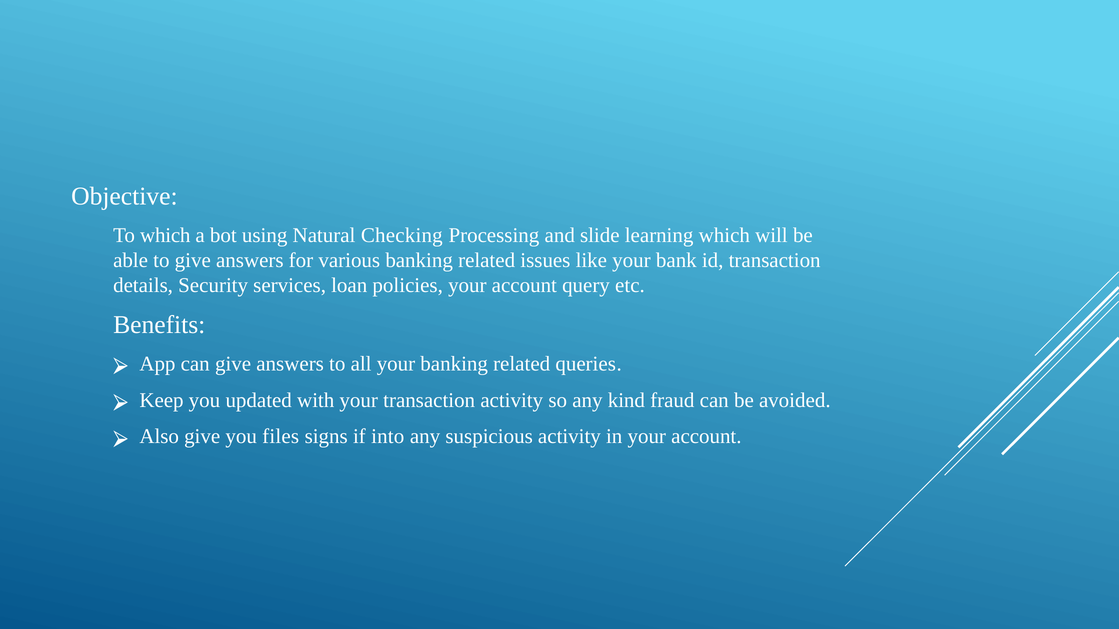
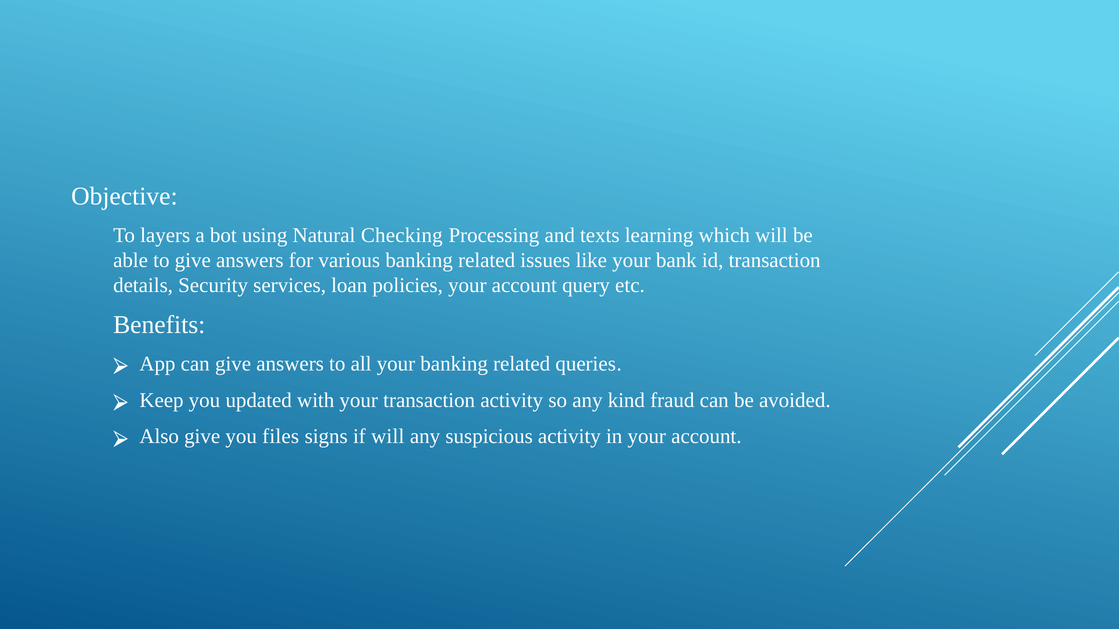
To which: which -> layers
slide: slide -> texts
if into: into -> will
